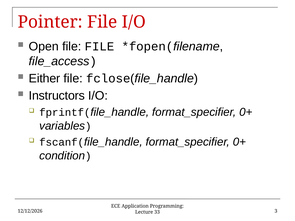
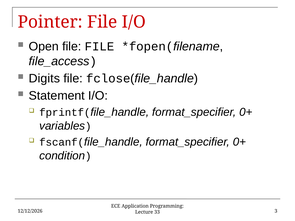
Either: Either -> Digits
Instructors: Instructors -> Statement
